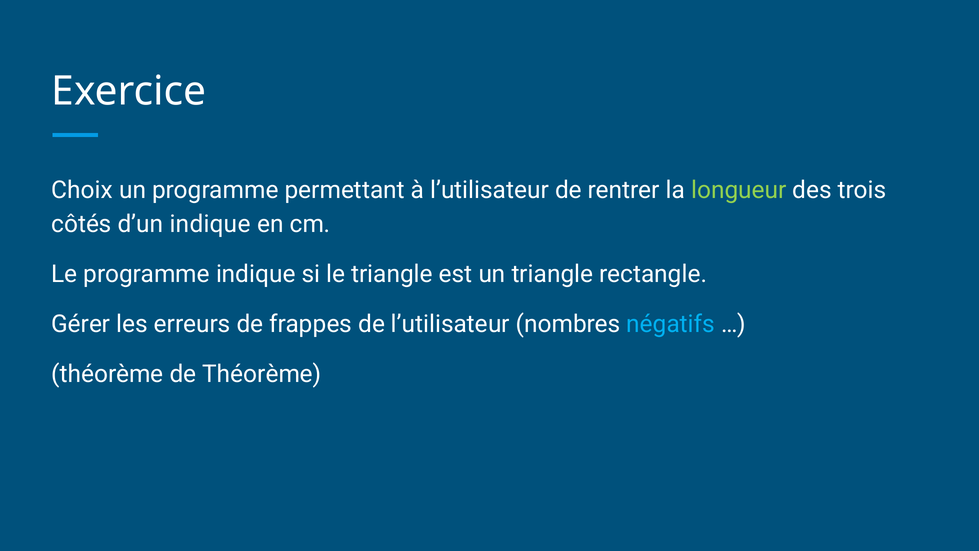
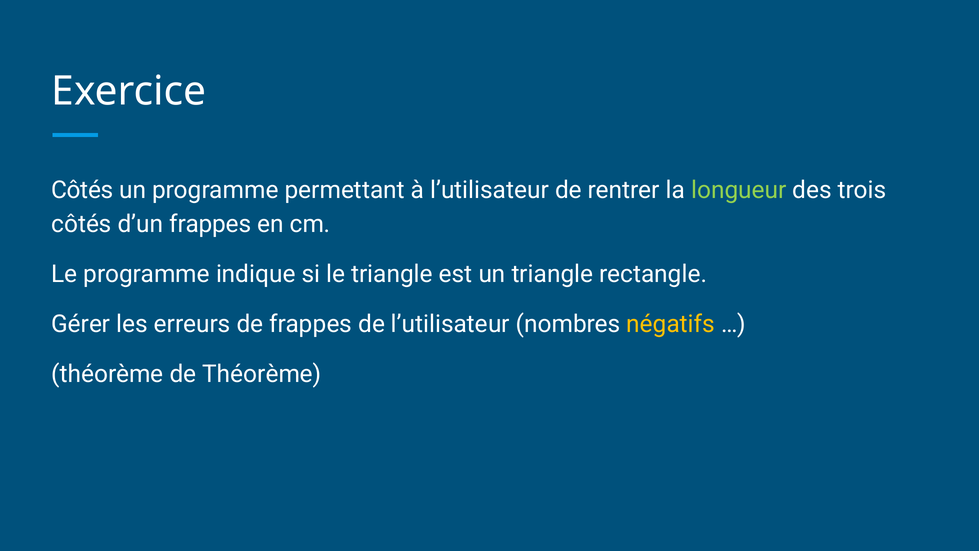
Choix at (82, 190): Choix -> Côtés
d’un indique: indique -> frappes
négatifs colour: light blue -> yellow
